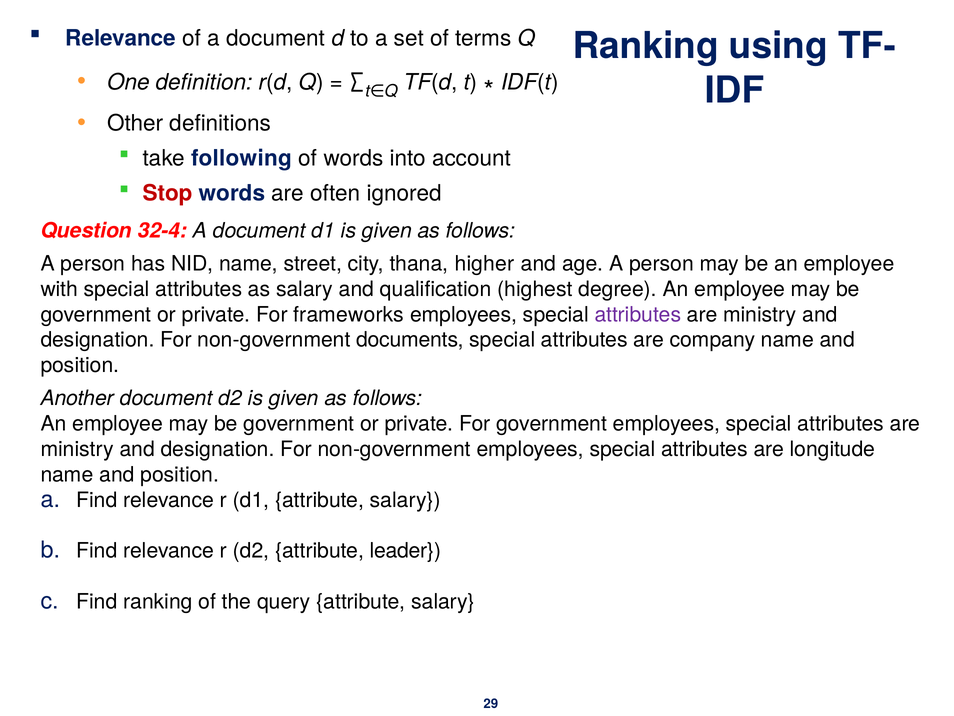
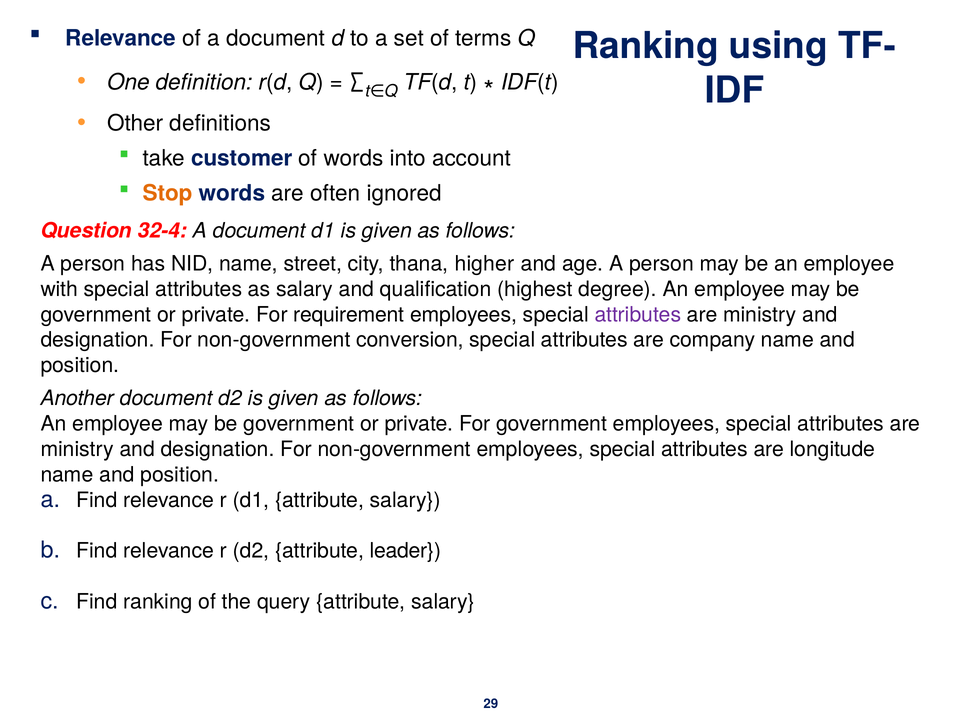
following: following -> customer
Stop colour: red -> orange
frameworks: frameworks -> requirement
documents: documents -> conversion
